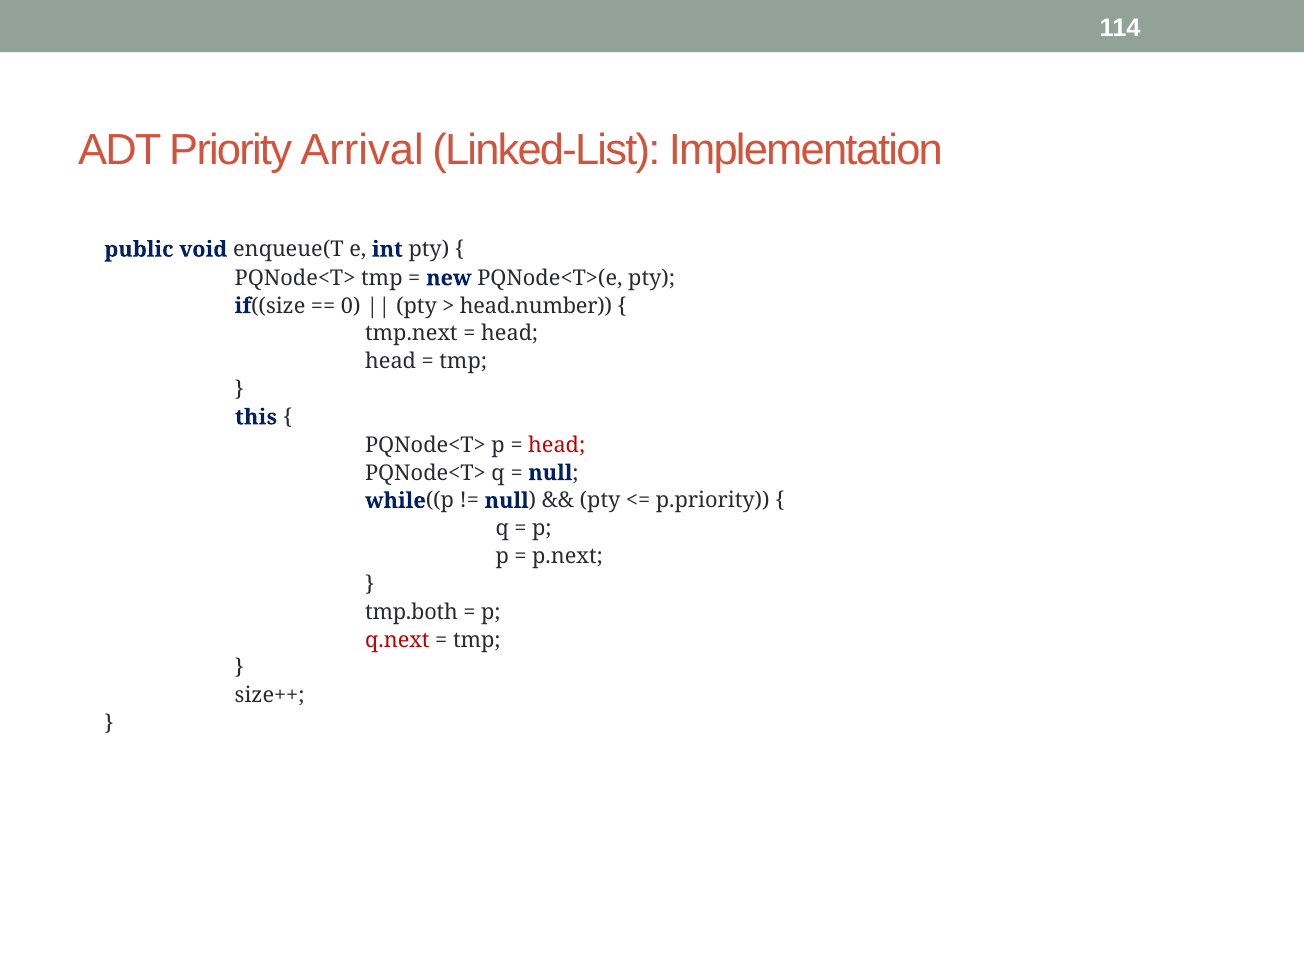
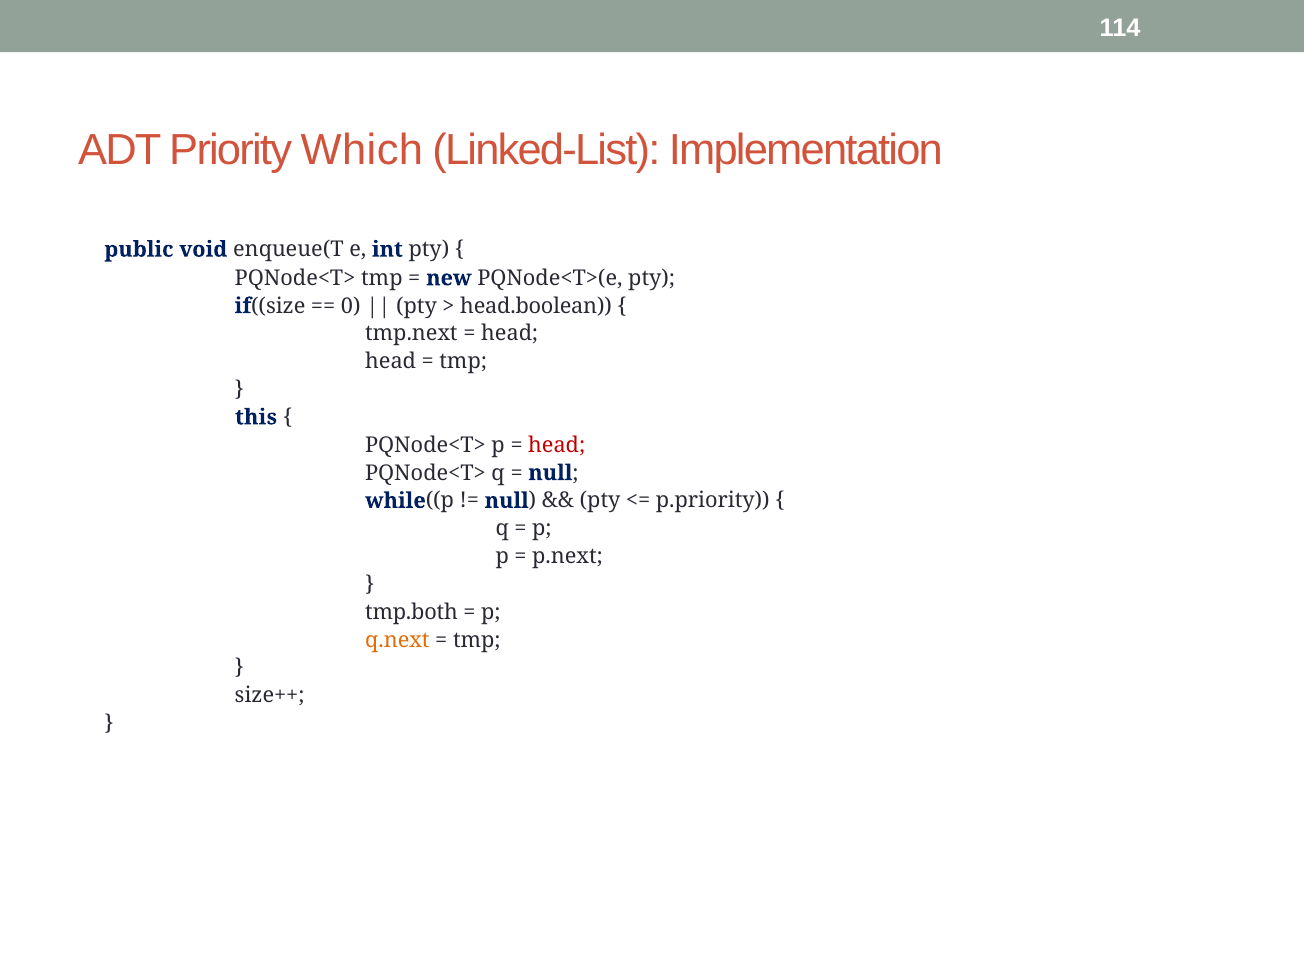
Arrival: Arrival -> Which
head.number: head.number -> head.boolean
q.next colour: red -> orange
